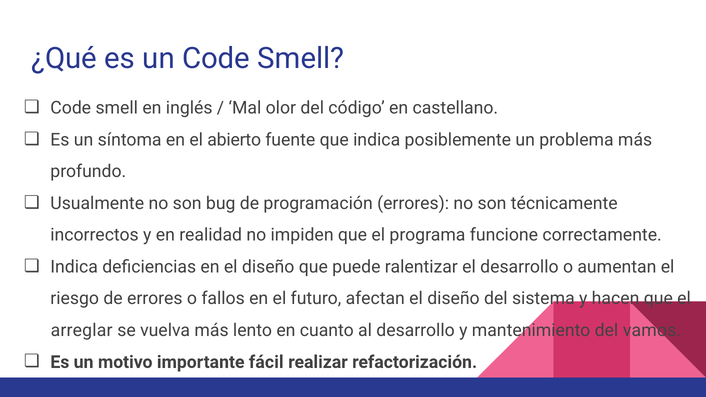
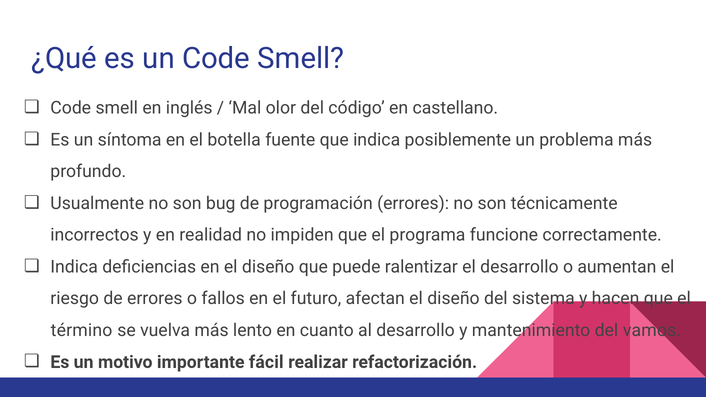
abierto: abierto -> botella
arreglar: arreglar -> término
